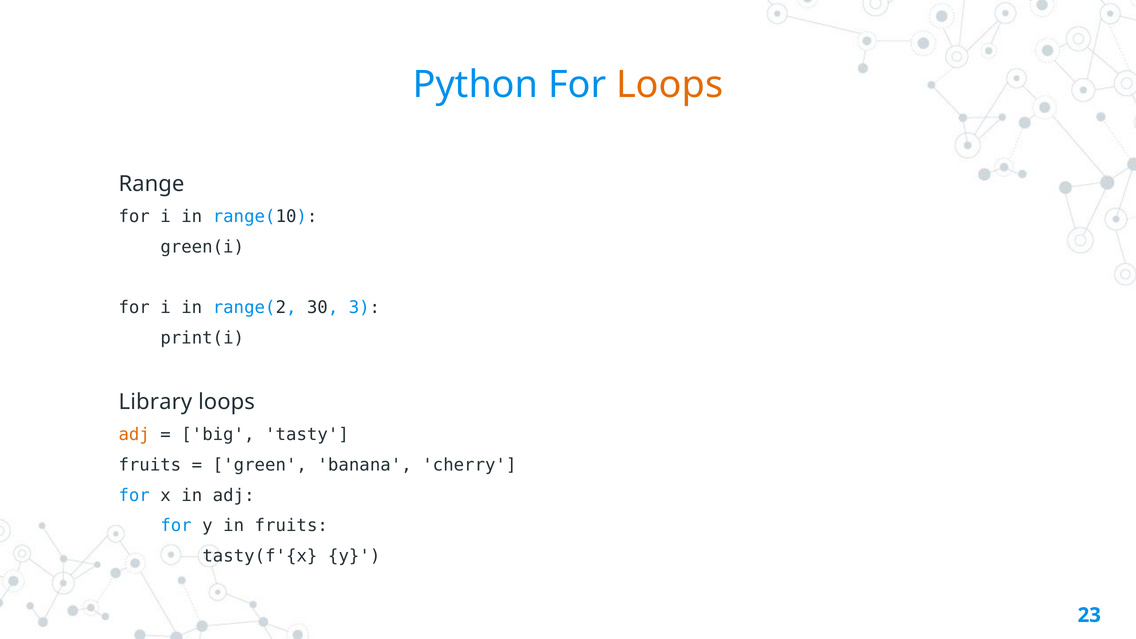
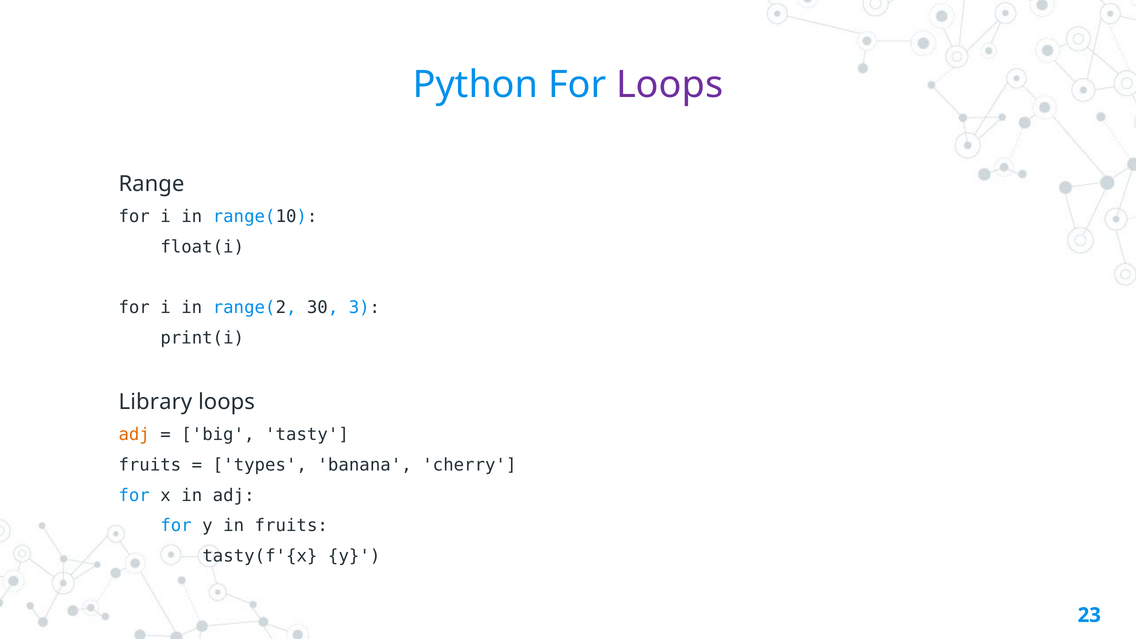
Loops at (670, 85) colour: orange -> purple
green(i: green(i -> float(i
green: green -> types
